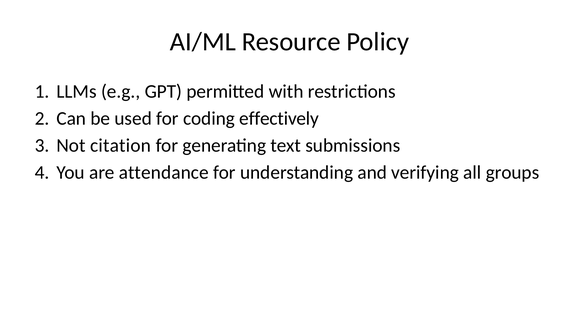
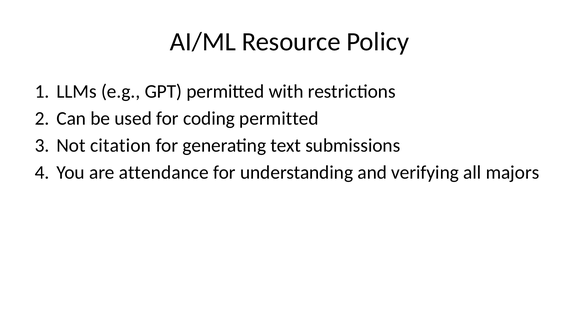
coding effectively: effectively -> permitted
groups: groups -> majors
